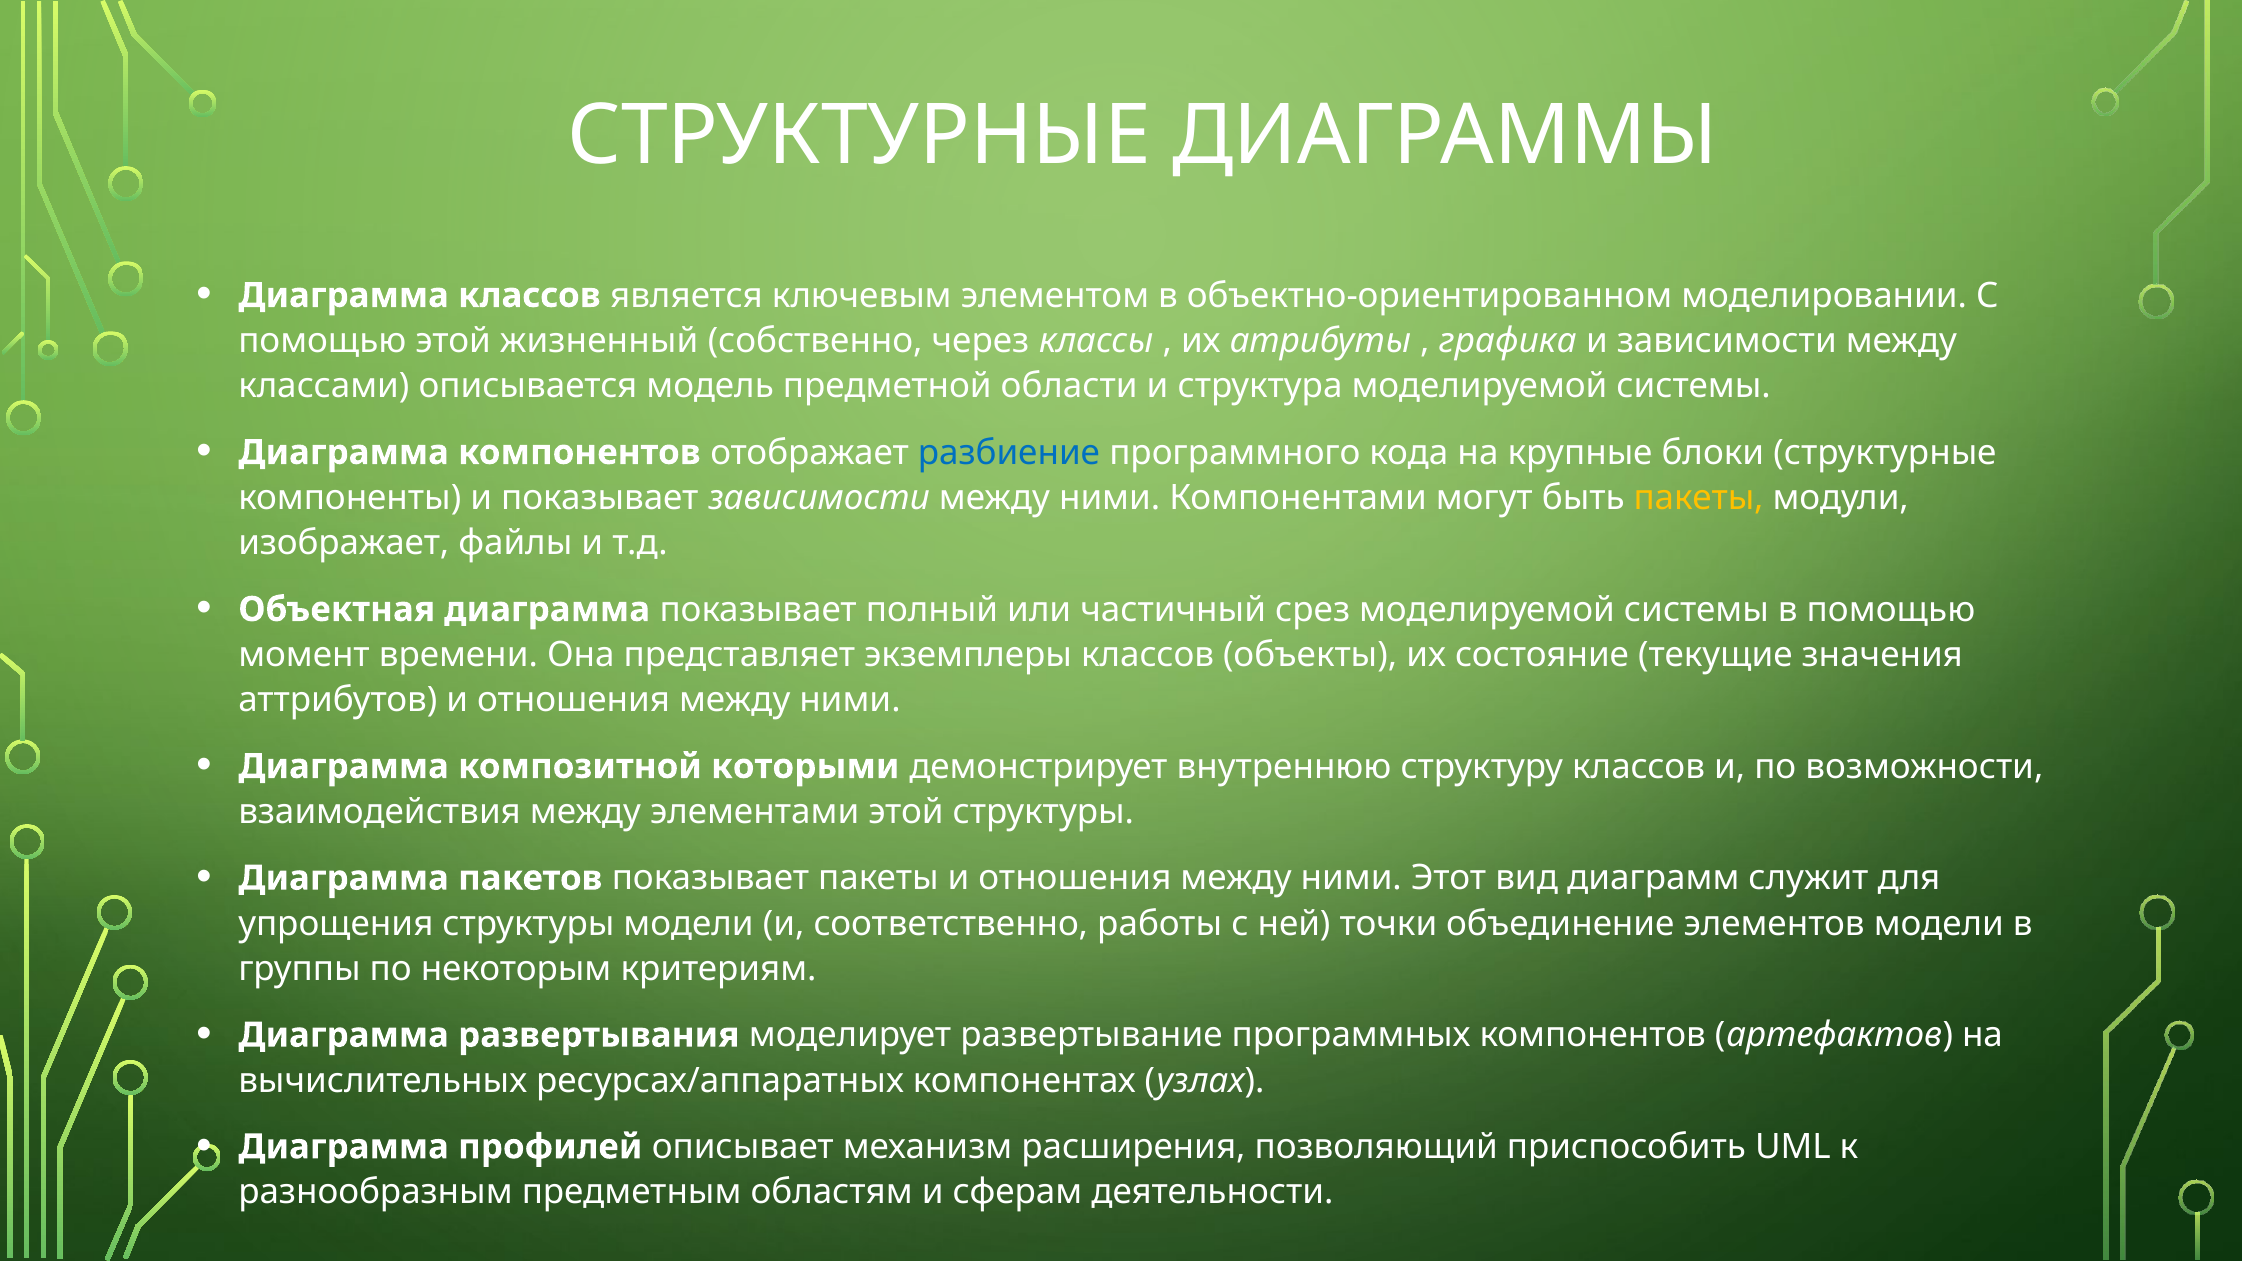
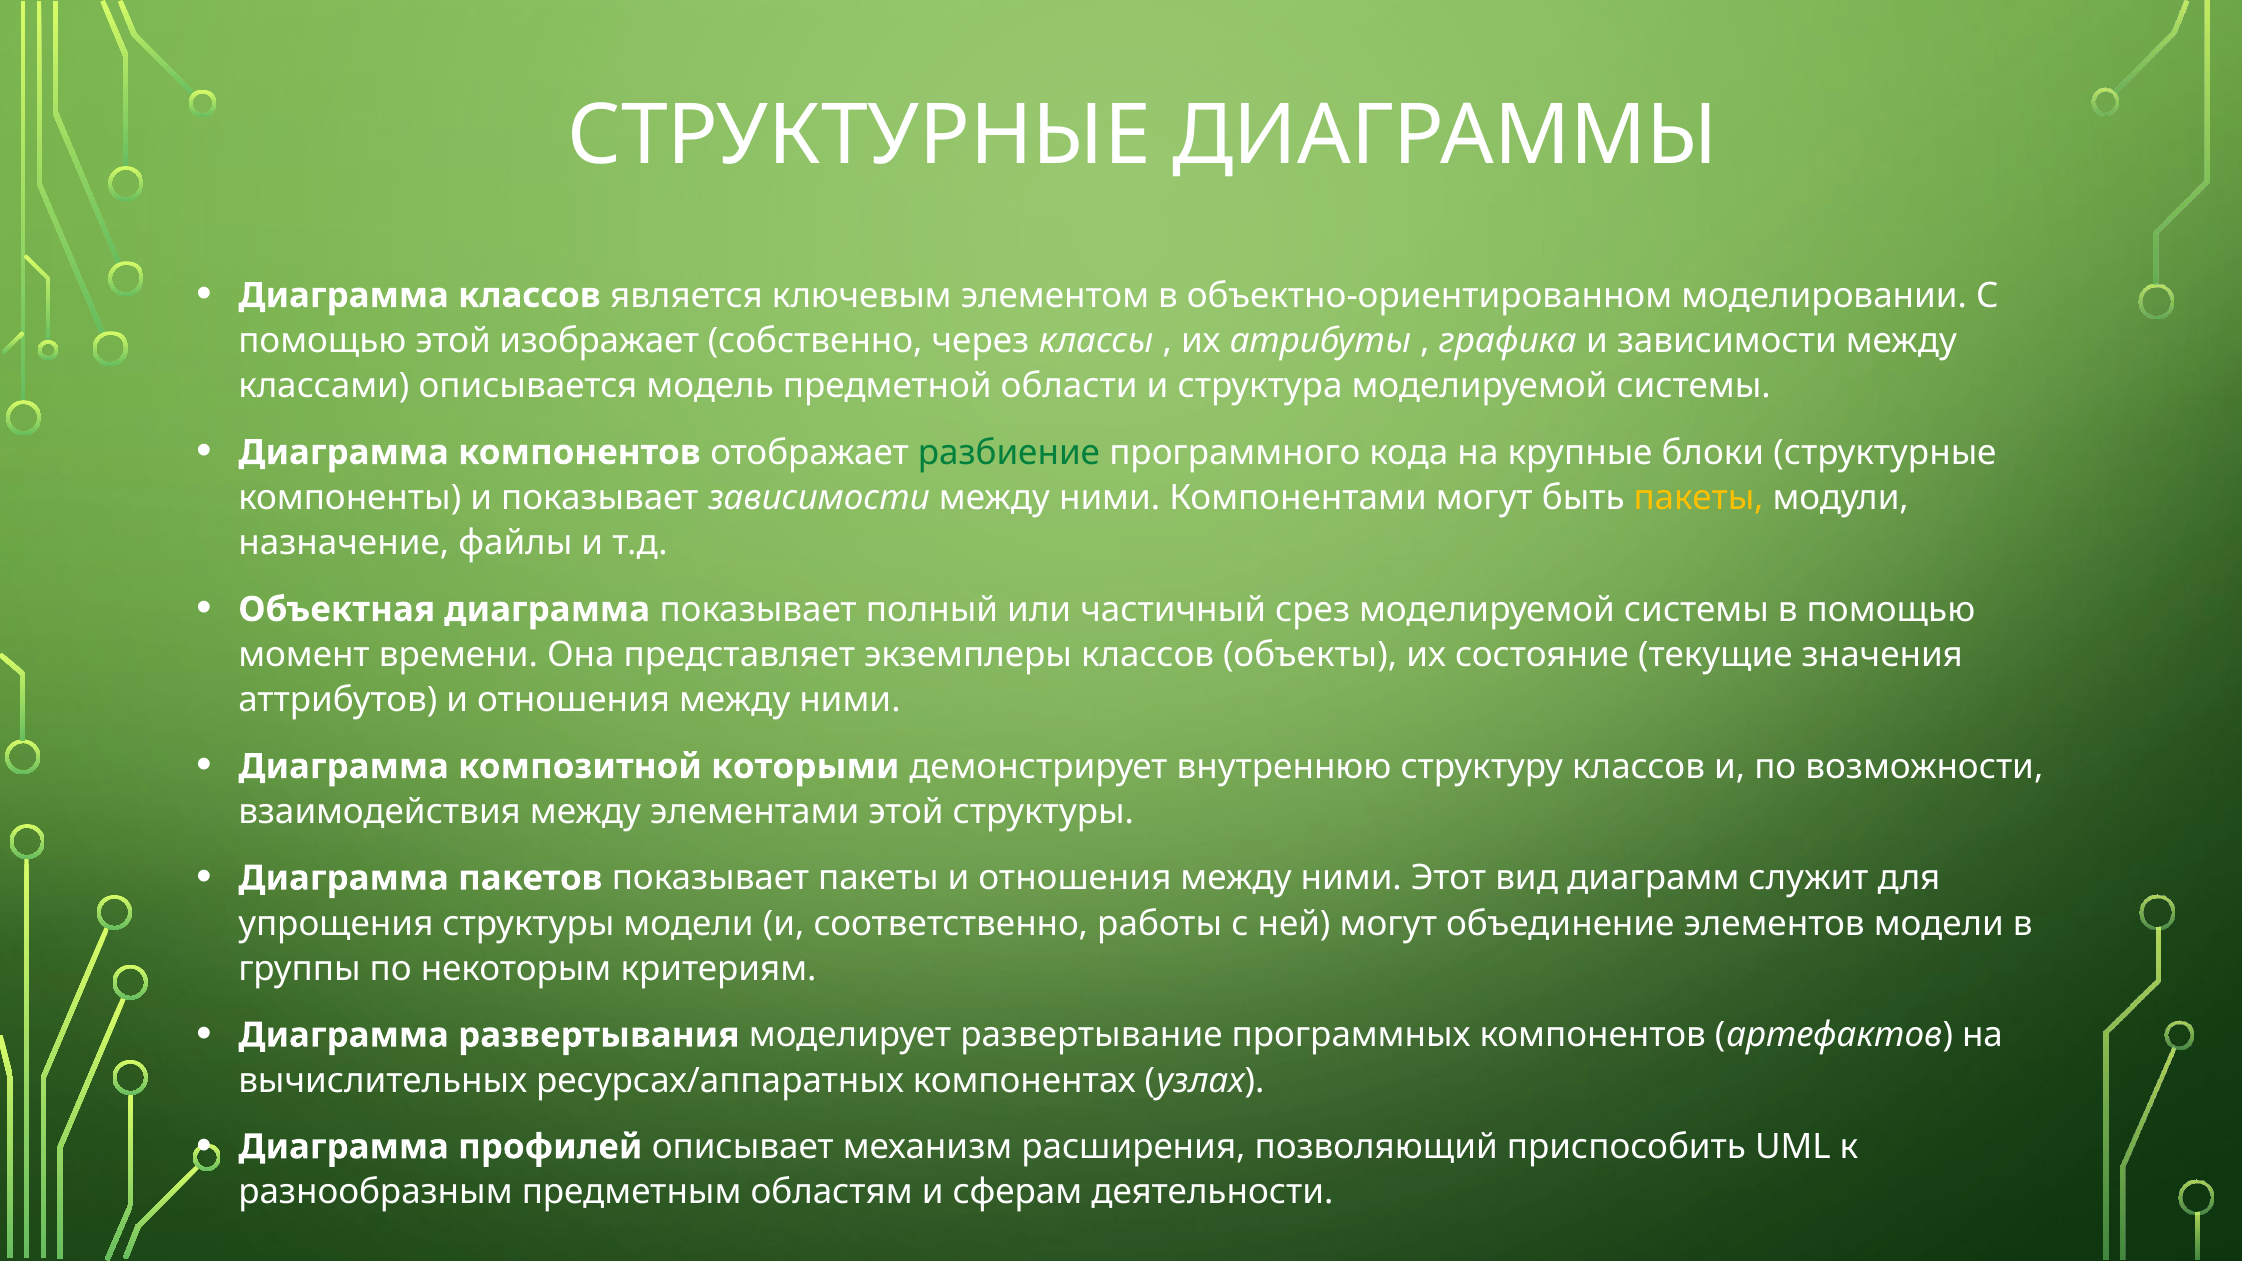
жизненный: жизненный -> изображает
разбиение colour: blue -> green
изображает: изображает -> назначение
ней точки: точки -> могут
